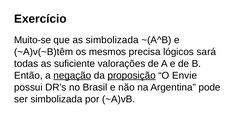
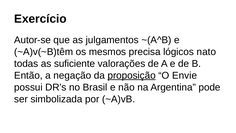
Muito-se: Muito-se -> Autor-se
as simbolizada: simbolizada -> julgamentos
sará: sará -> nato
negação underline: present -> none
